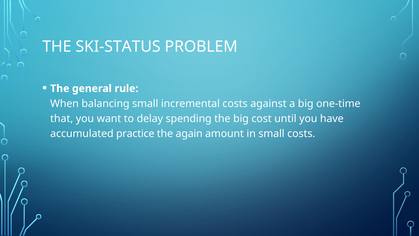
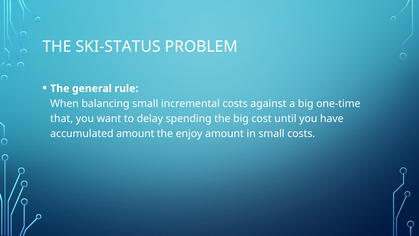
accumulated practice: practice -> amount
again: again -> enjoy
